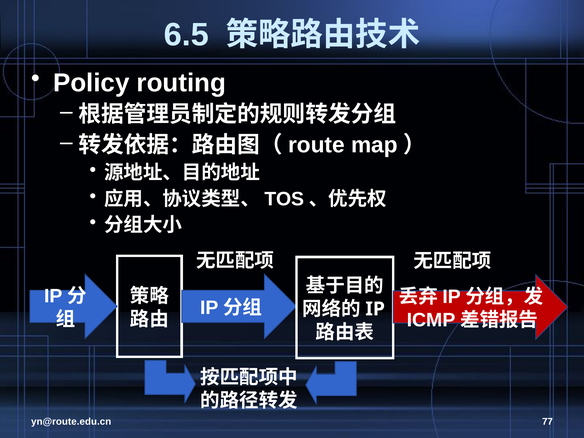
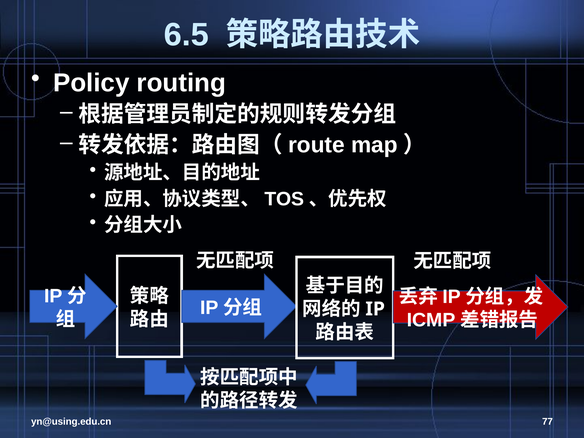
yn@route.edu.cn: yn@route.edu.cn -> yn@using.edu.cn
